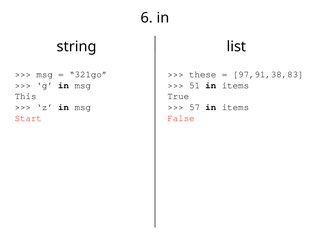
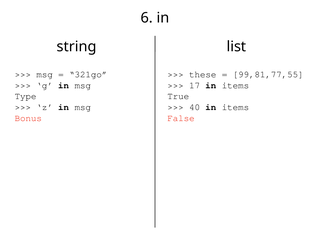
97,91,38,83: 97,91,38,83 -> 99,81,77,55
51: 51 -> 17
This: This -> Type
57: 57 -> 40
Start: Start -> Bonus
